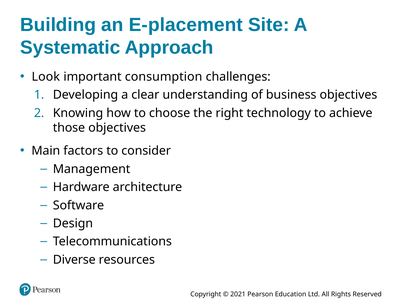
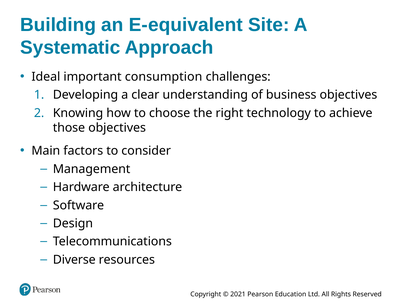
E-placement: E-placement -> E-equivalent
Look: Look -> Ideal
